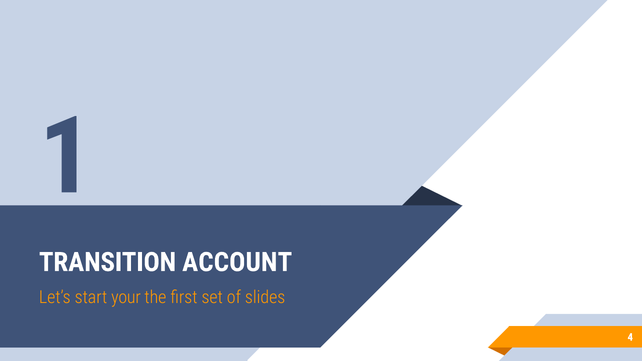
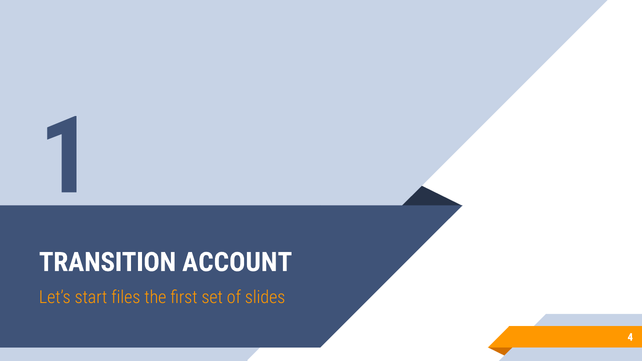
your: your -> files
